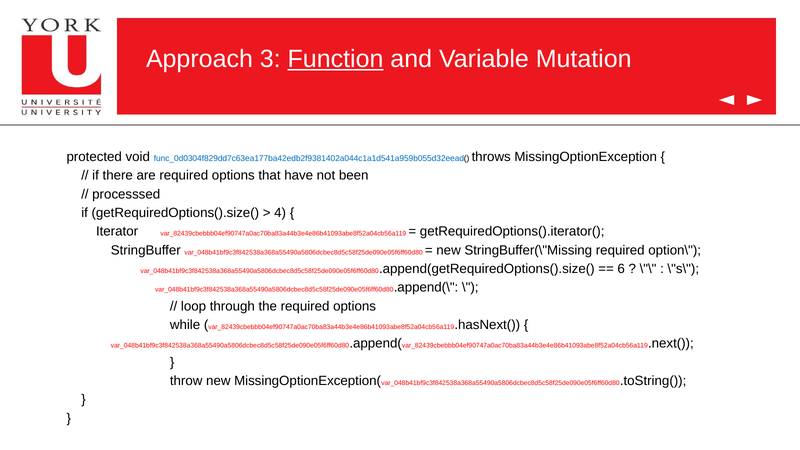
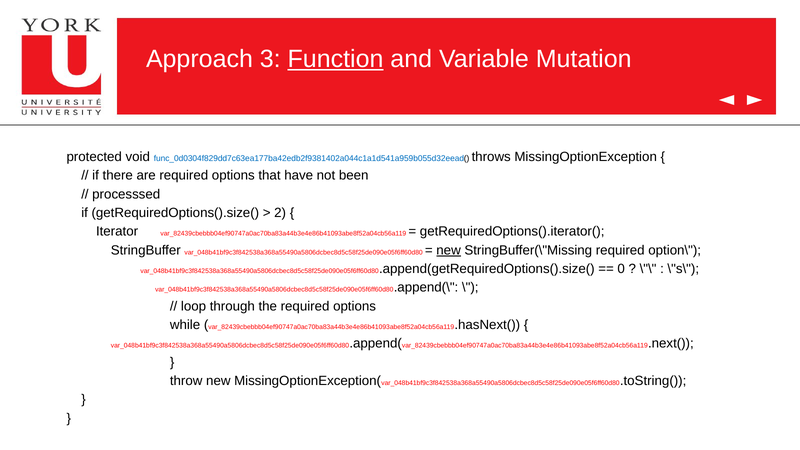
4: 4 -> 2
new at (449, 250) underline: none -> present
6: 6 -> 0
